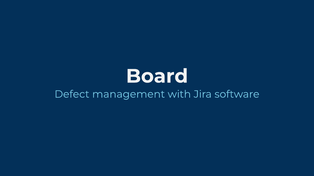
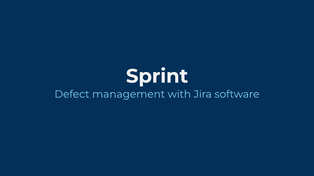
Board: Board -> Sprint
